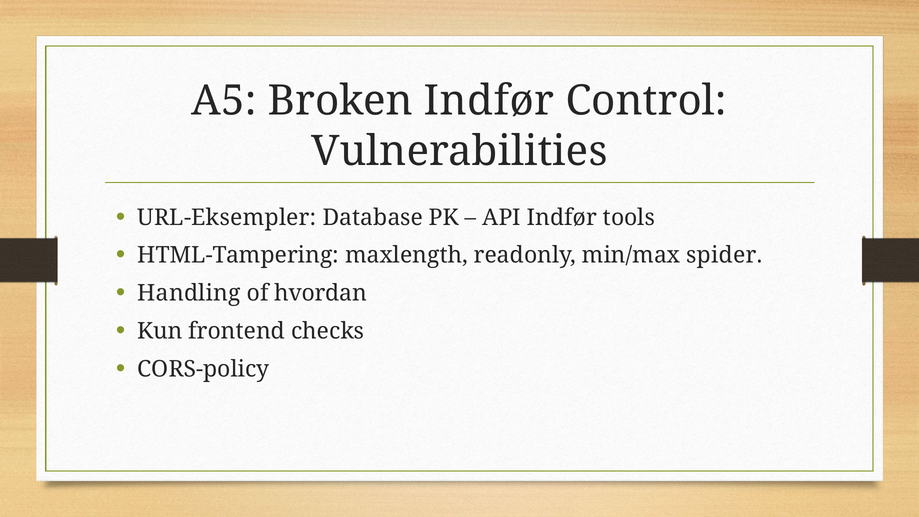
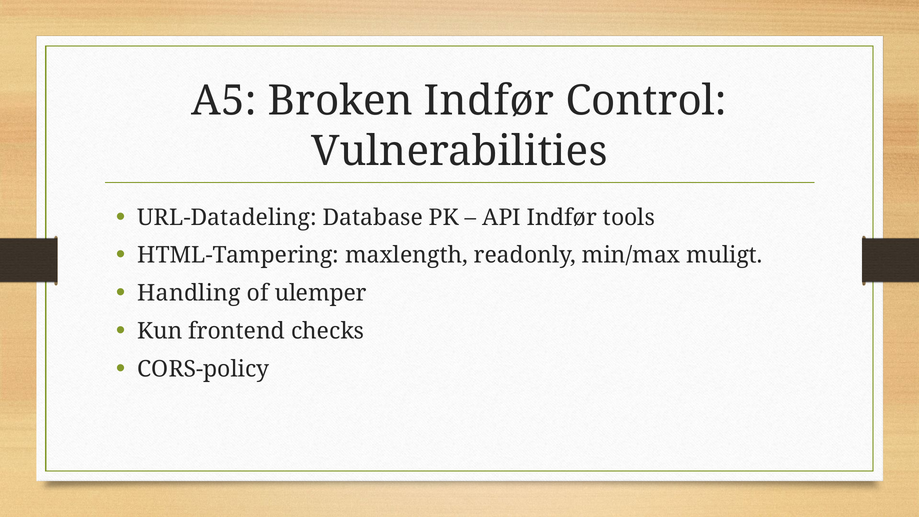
URL-Eksempler: URL-Eksempler -> URL-Datadeling
spider: spider -> muligt
hvordan: hvordan -> ulemper
